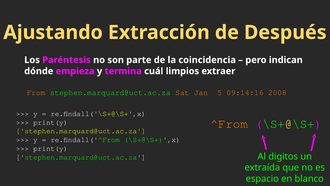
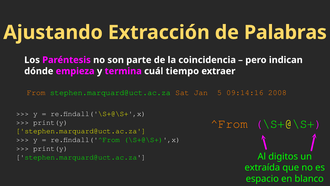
Después: Después -> Palabras
limpios: limpios -> tiempo
